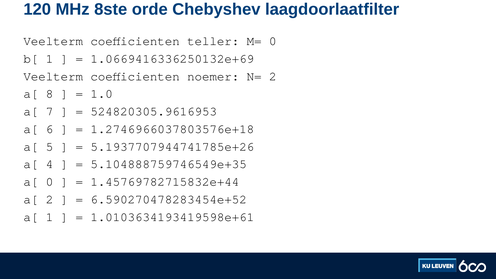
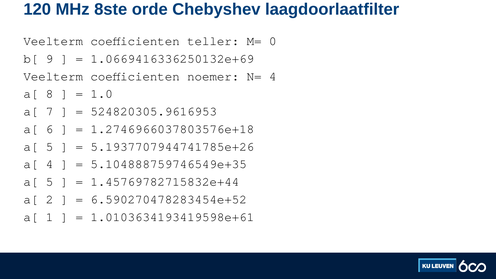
b[ 1: 1 -> 9
N= 2: 2 -> 4
0 at (49, 182): 0 -> 5
